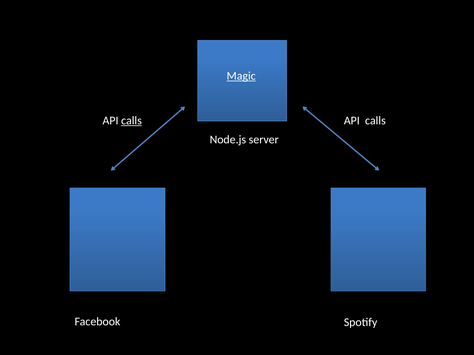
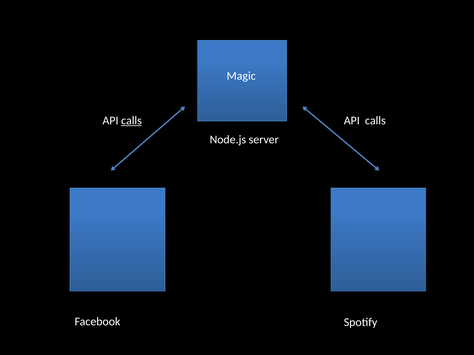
Magic underline: present -> none
